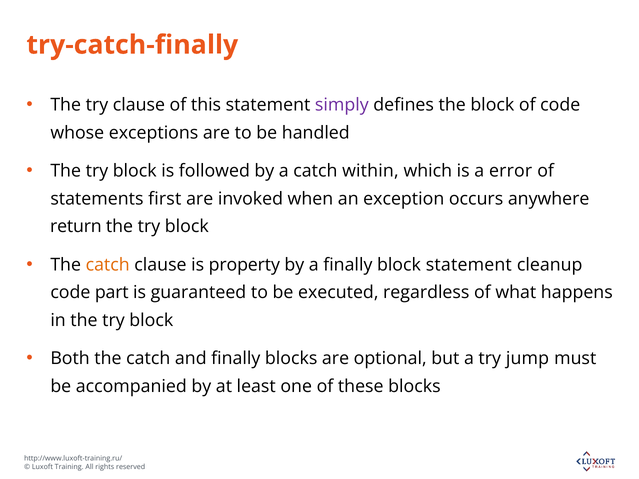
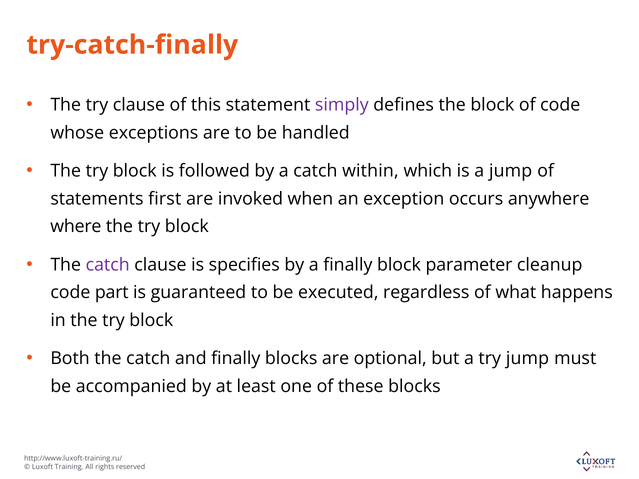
a error: error -> jump
return: return -> where
catch at (108, 265) colour: orange -> purple
property: property -> specifies
block statement: statement -> parameter
